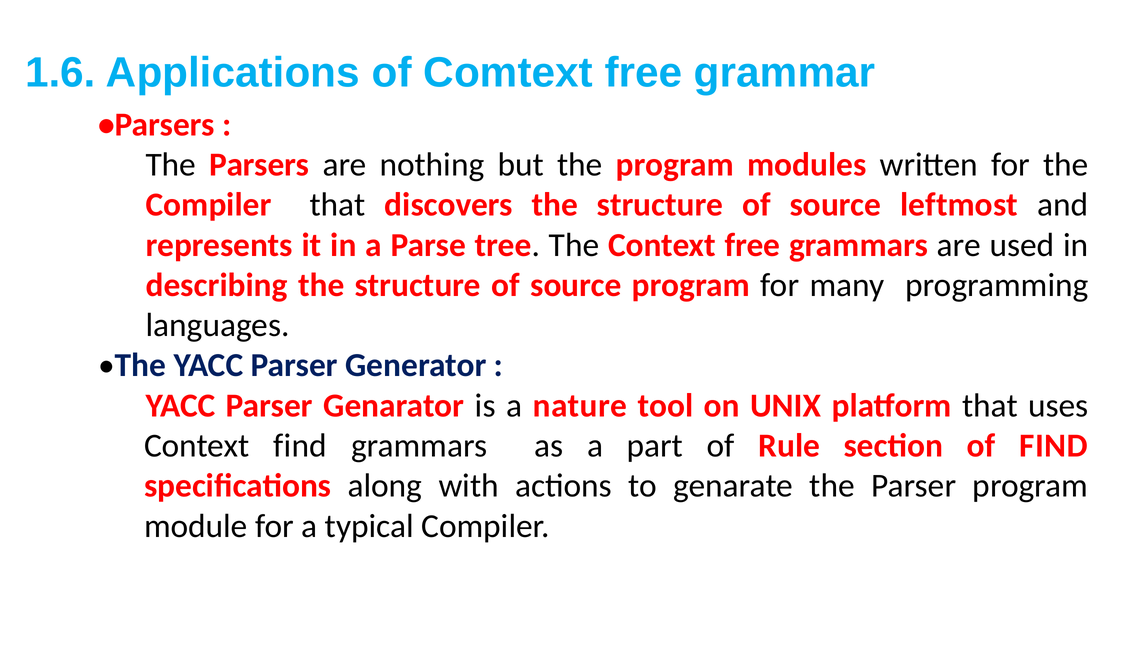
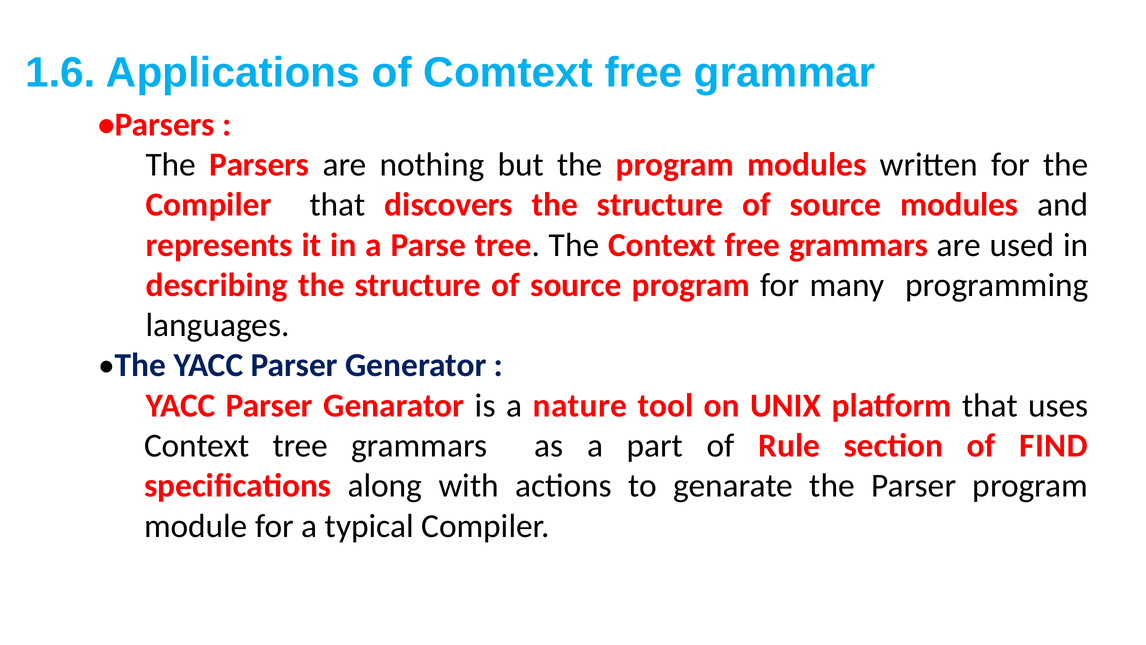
source leftmost: leftmost -> modules
Context find: find -> tree
